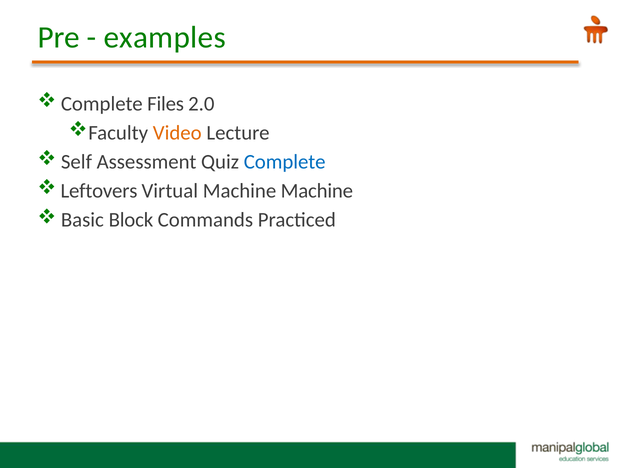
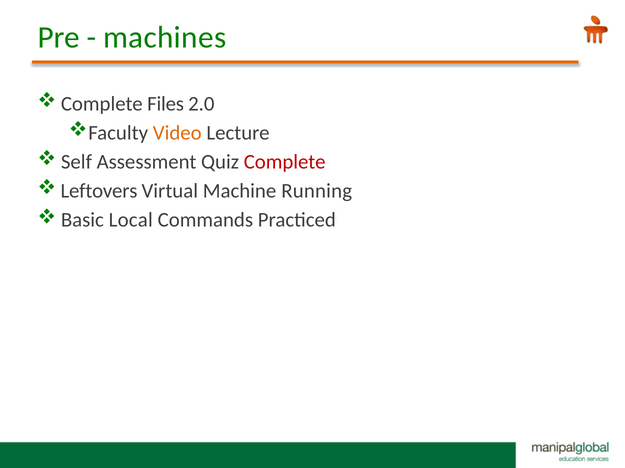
examples: examples -> machines
Complete at (285, 162) colour: blue -> red
Machine Machine: Machine -> Running
Block: Block -> Local
